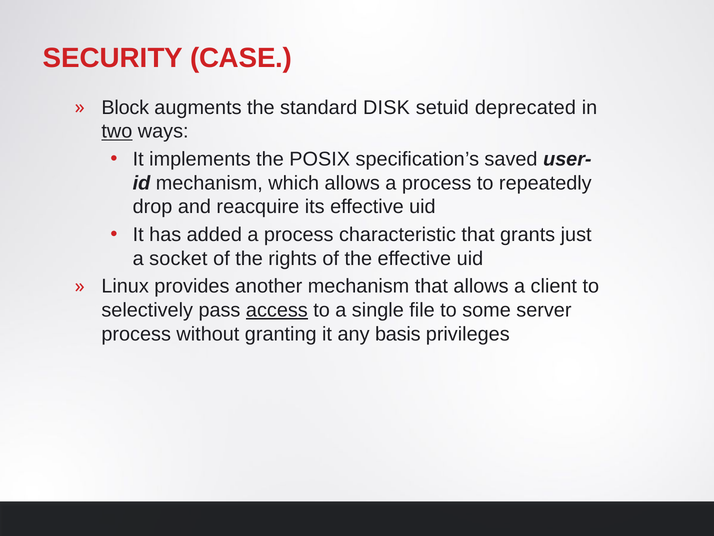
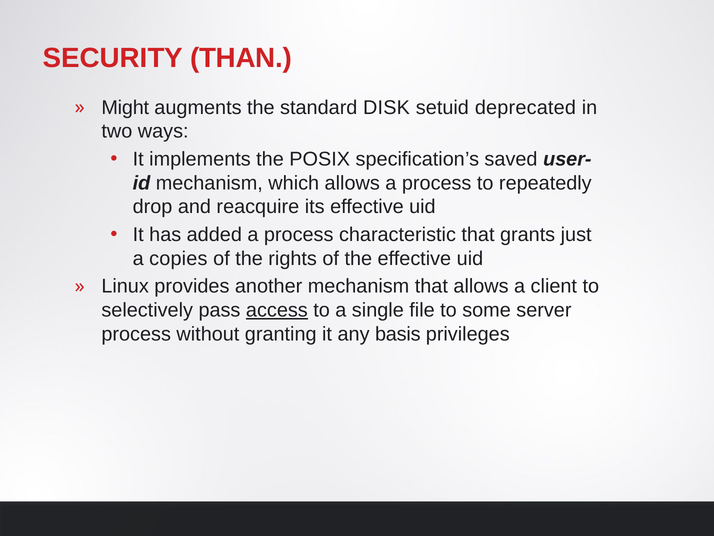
CASE: CASE -> THAN
Block: Block -> Might
two underline: present -> none
socket: socket -> copies
